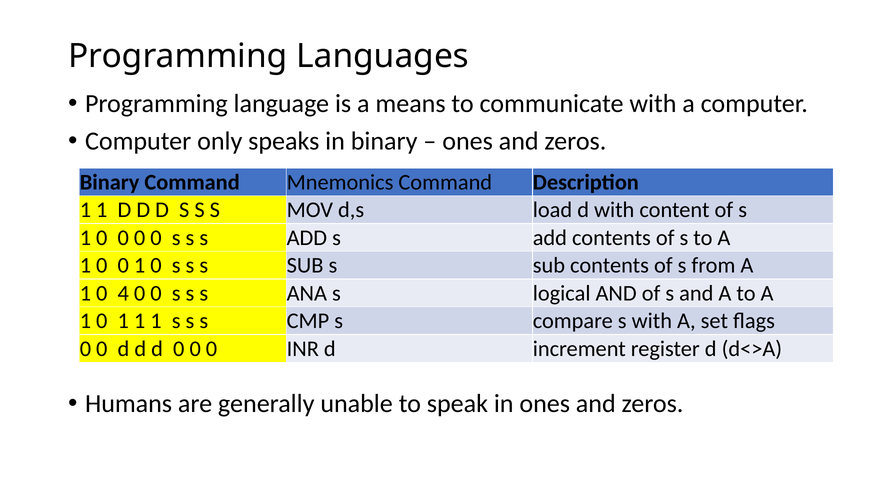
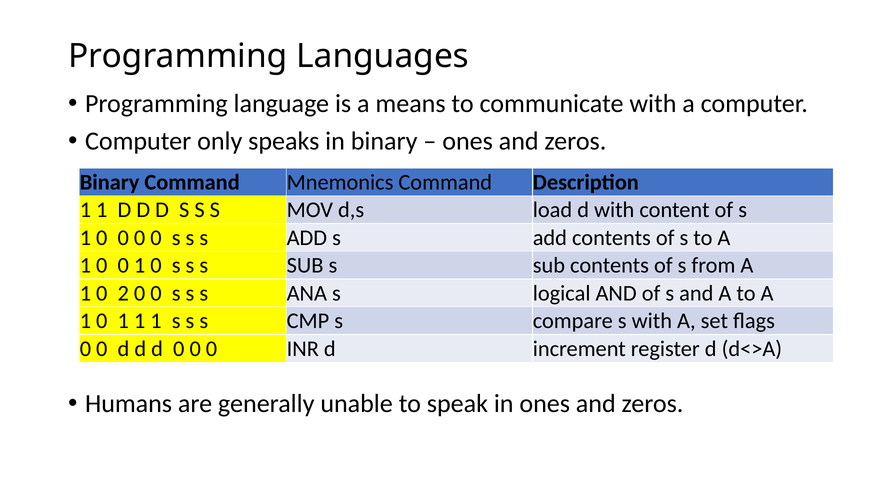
4: 4 -> 2
